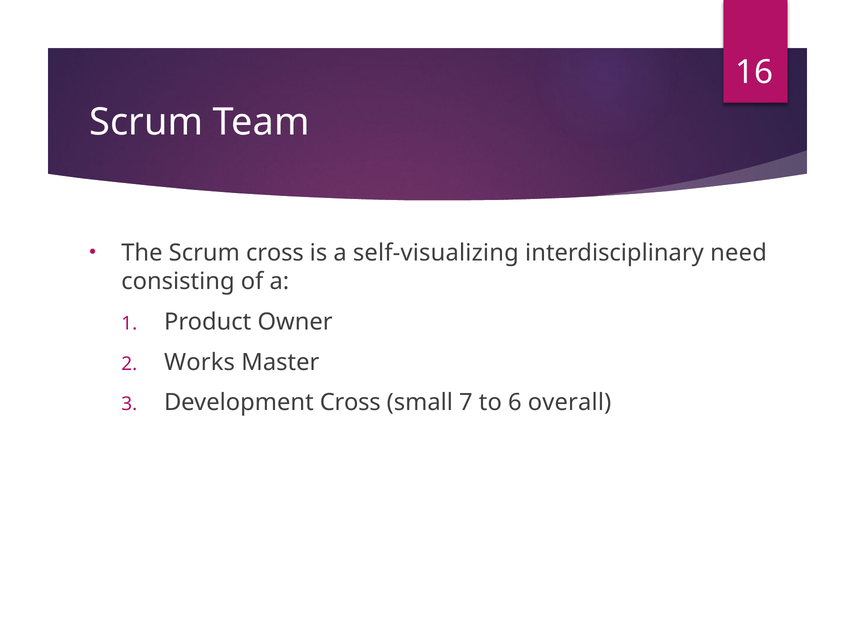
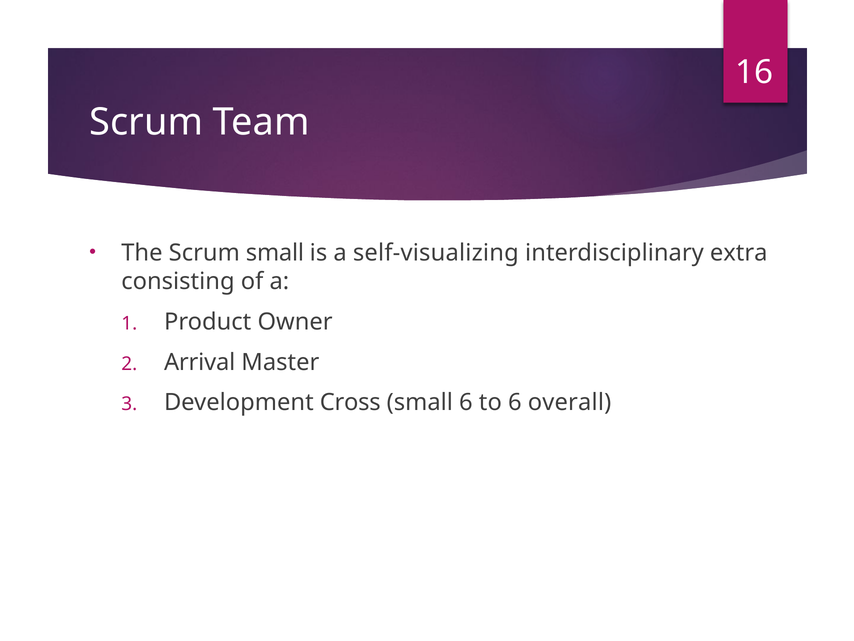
Scrum cross: cross -> small
need: need -> extra
Works: Works -> Arrival
small 7: 7 -> 6
